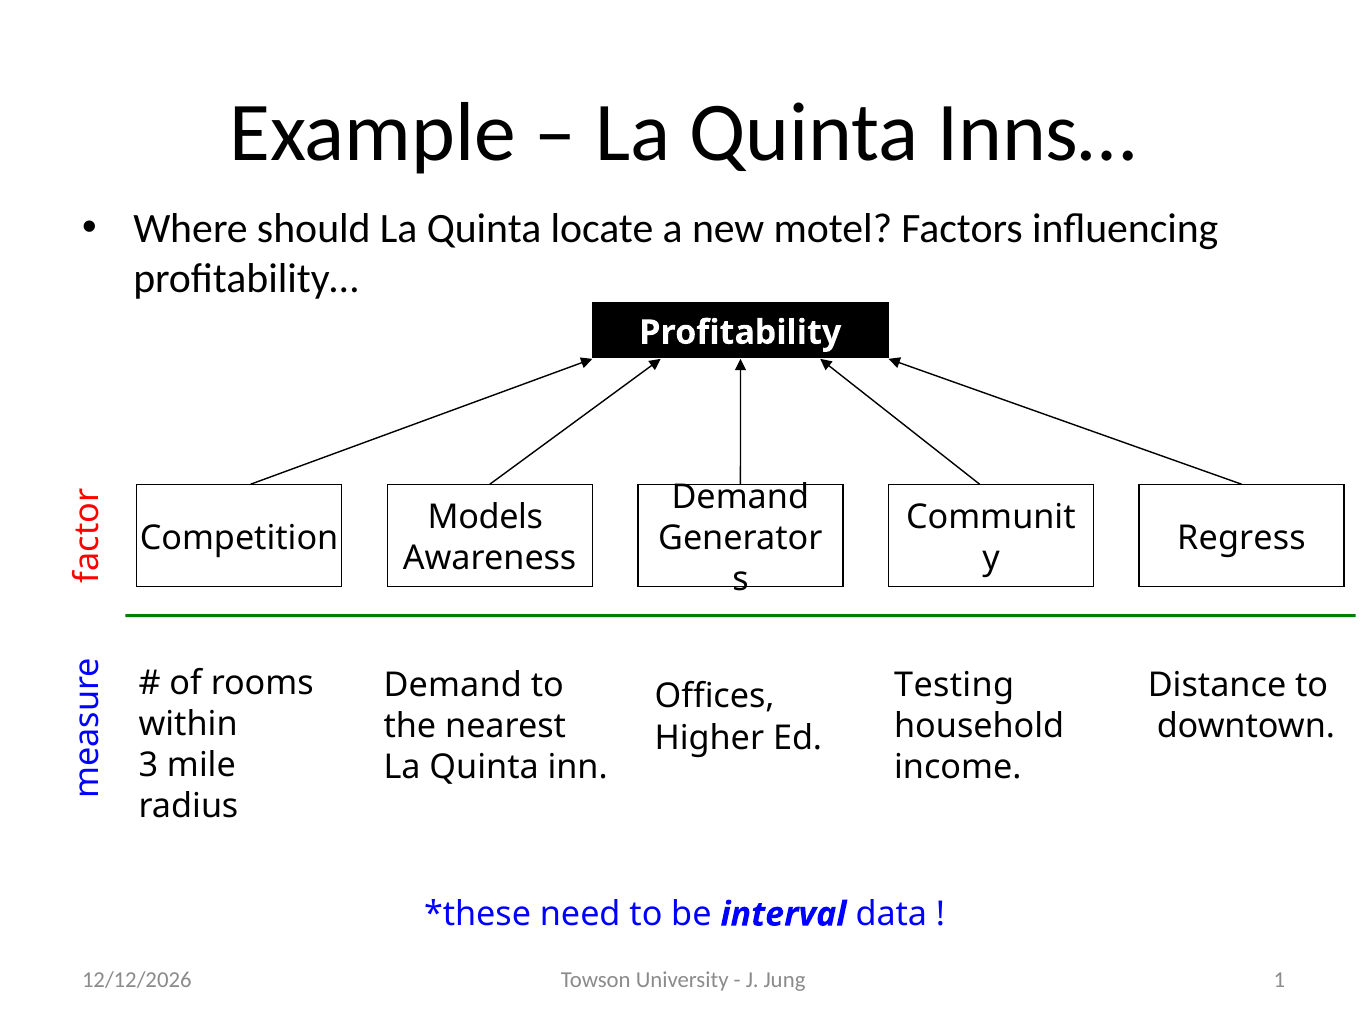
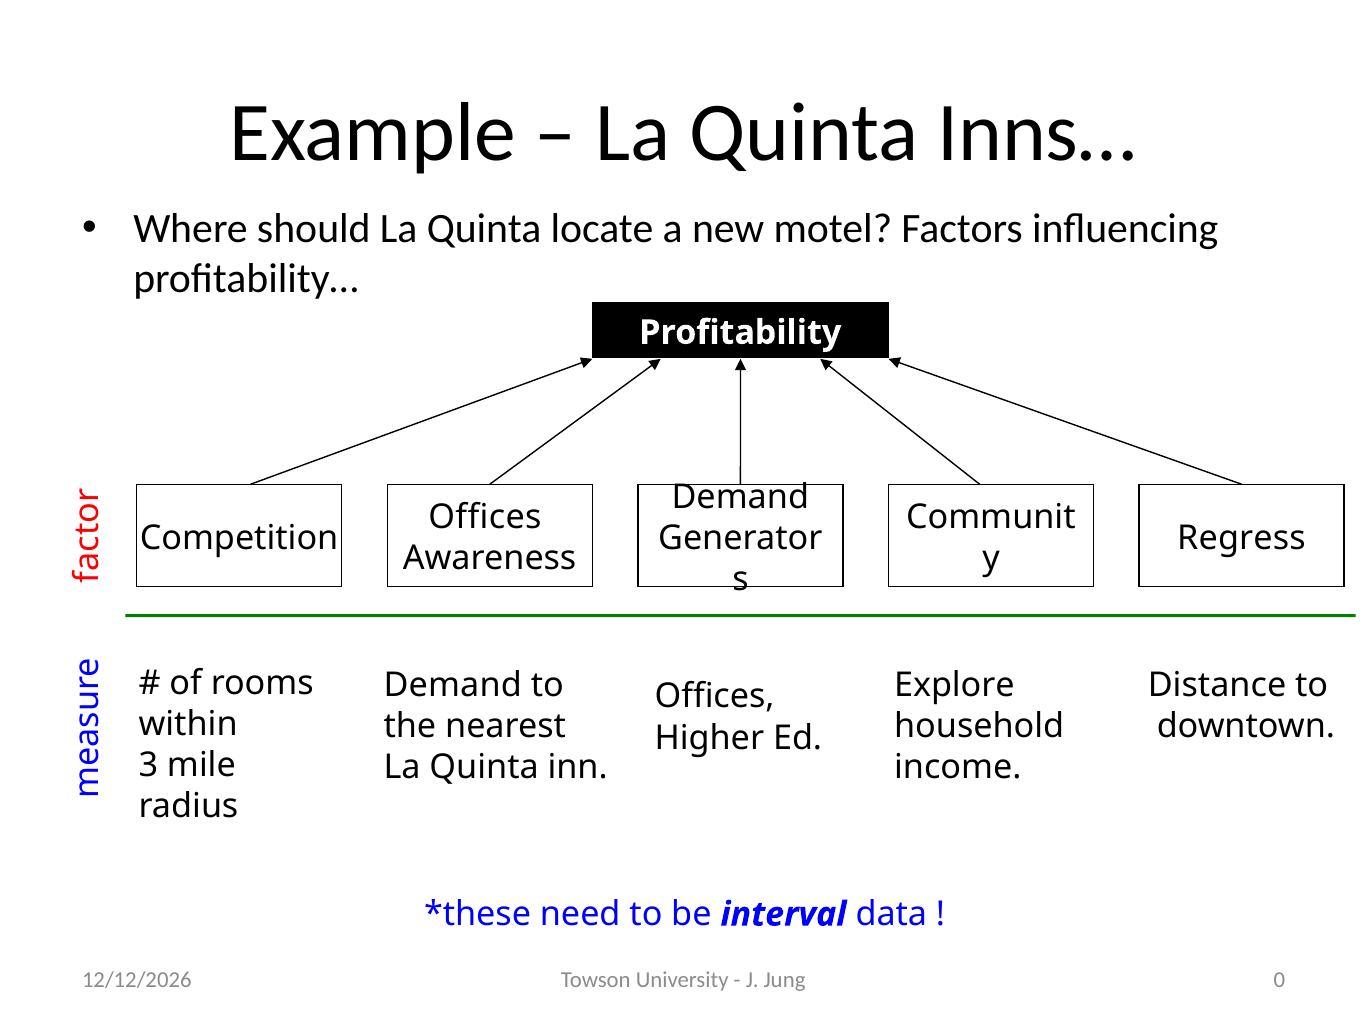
Models at (485, 517): Models -> Offices
Testing: Testing -> Explore
1: 1 -> 0
